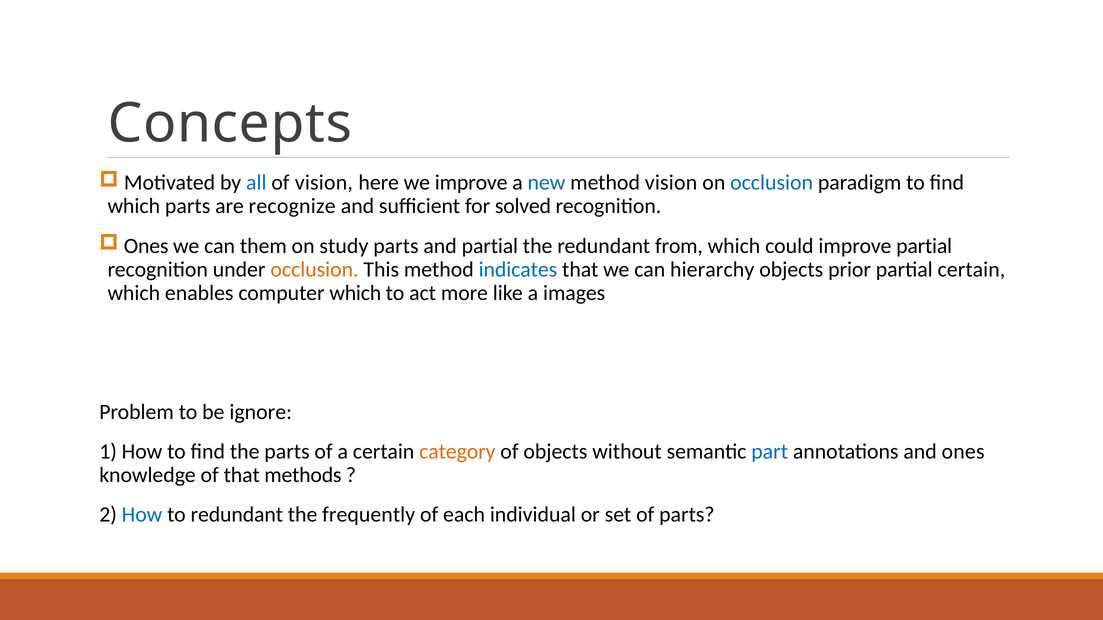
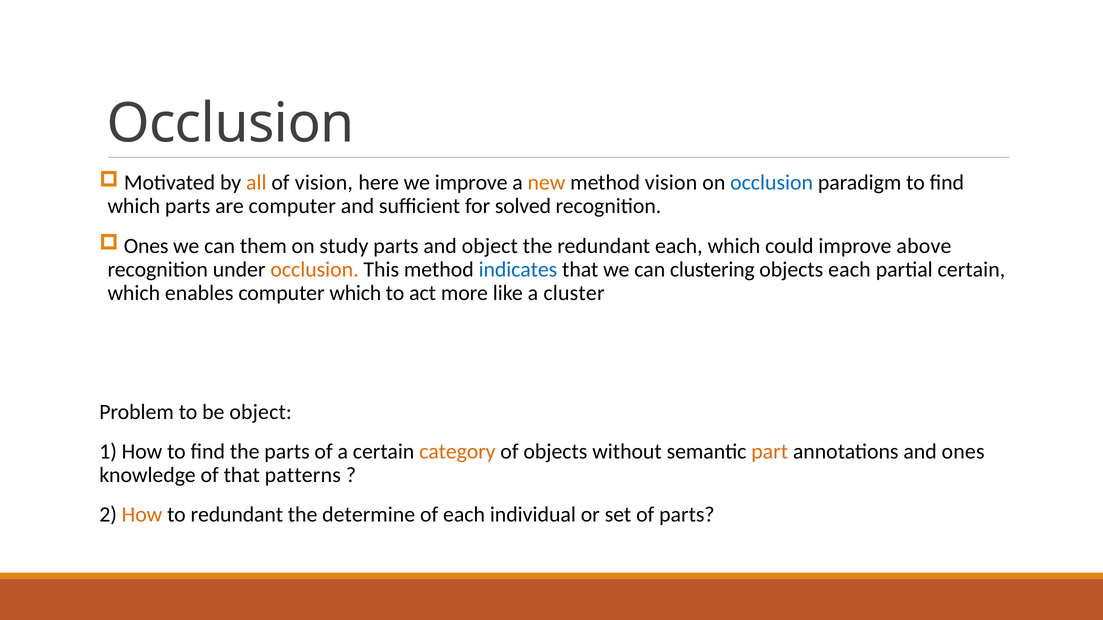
Concepts at (230, 124): Concepts -> Occlusion
all colour: blue -> orange
new colour: blue -> orange
are recognize: recognize -> computer
and partial: partial -> object
redundant from: from -> each
improve partial: partial -> above
hierarchy: hierarchy -> clustering
objects prior: prior -> each
images: images -> cluster
be ignore: ignore -> object
part colour: blue -> orange
methods: methods -> patterns
How at (142, 515) colour: blue -> orange
frequently: frequently -> determine
